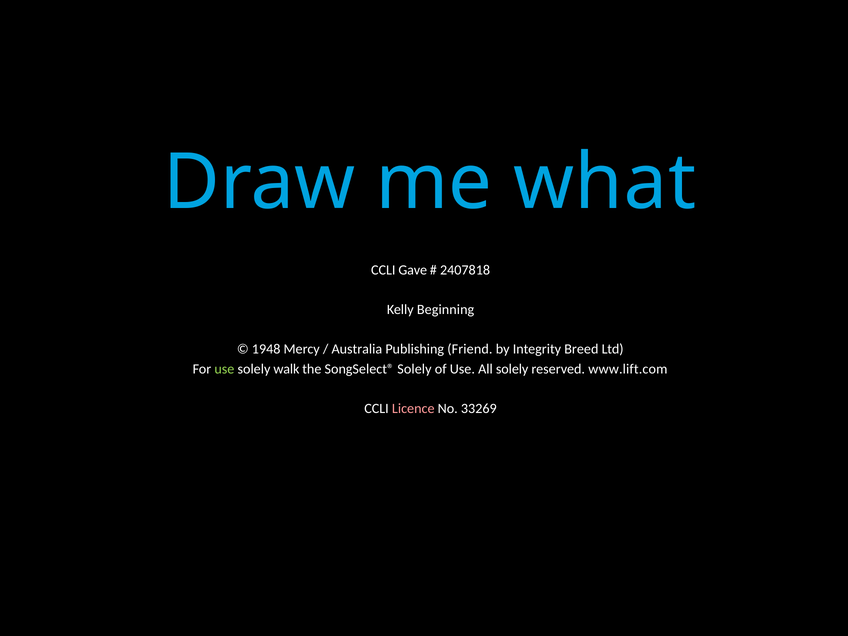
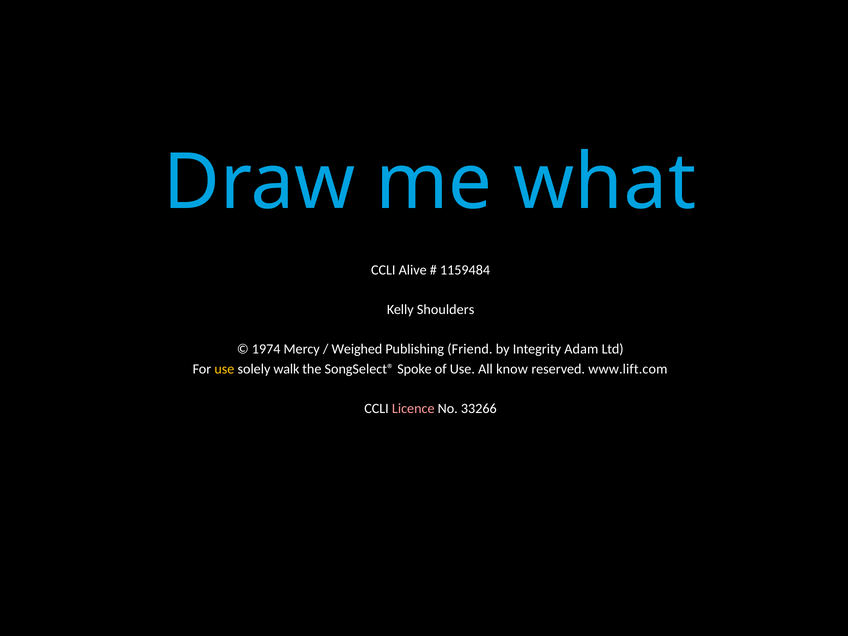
Gave: Gave -> Alive
2407818: 2407818 -> 1159484
Beginning: Beginning -> Shoulders
1948: 1948 -> 1974
Australia: Australia -> Weighed
Breed: Breed -> Adam
use at (224, 369) colour: light green -> yellow
SongSelect® Solely: Solely -> Spoke
All solely: solely -> know
33269: 33269 -> 33266
